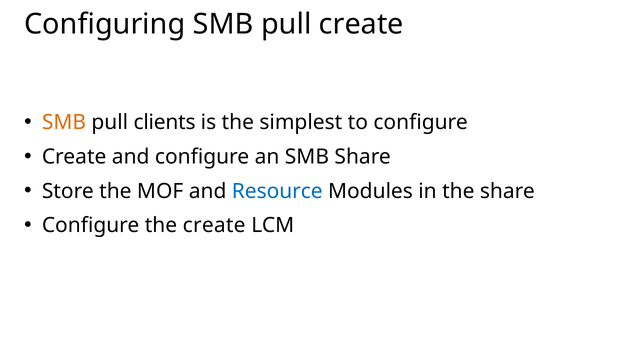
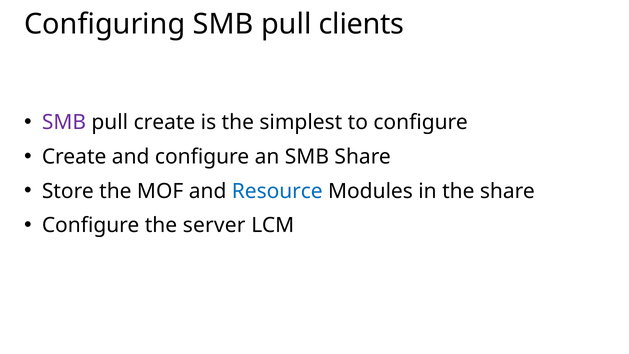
pull create: create -> clients
SMB at (64, 122) colour: orange -> purple
pull clients: clients -> create
the create: create -> server
